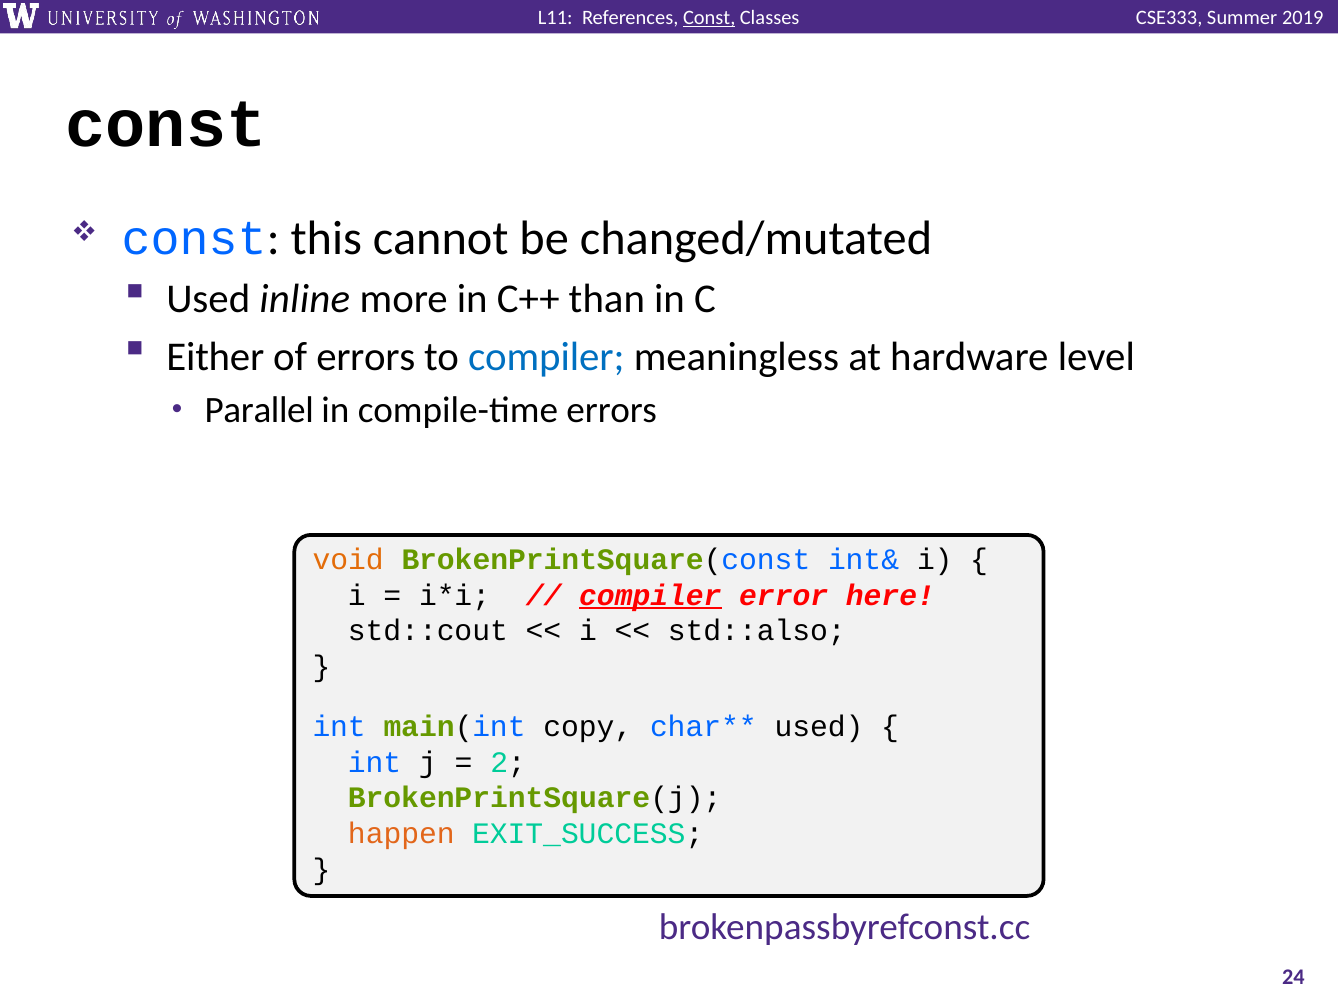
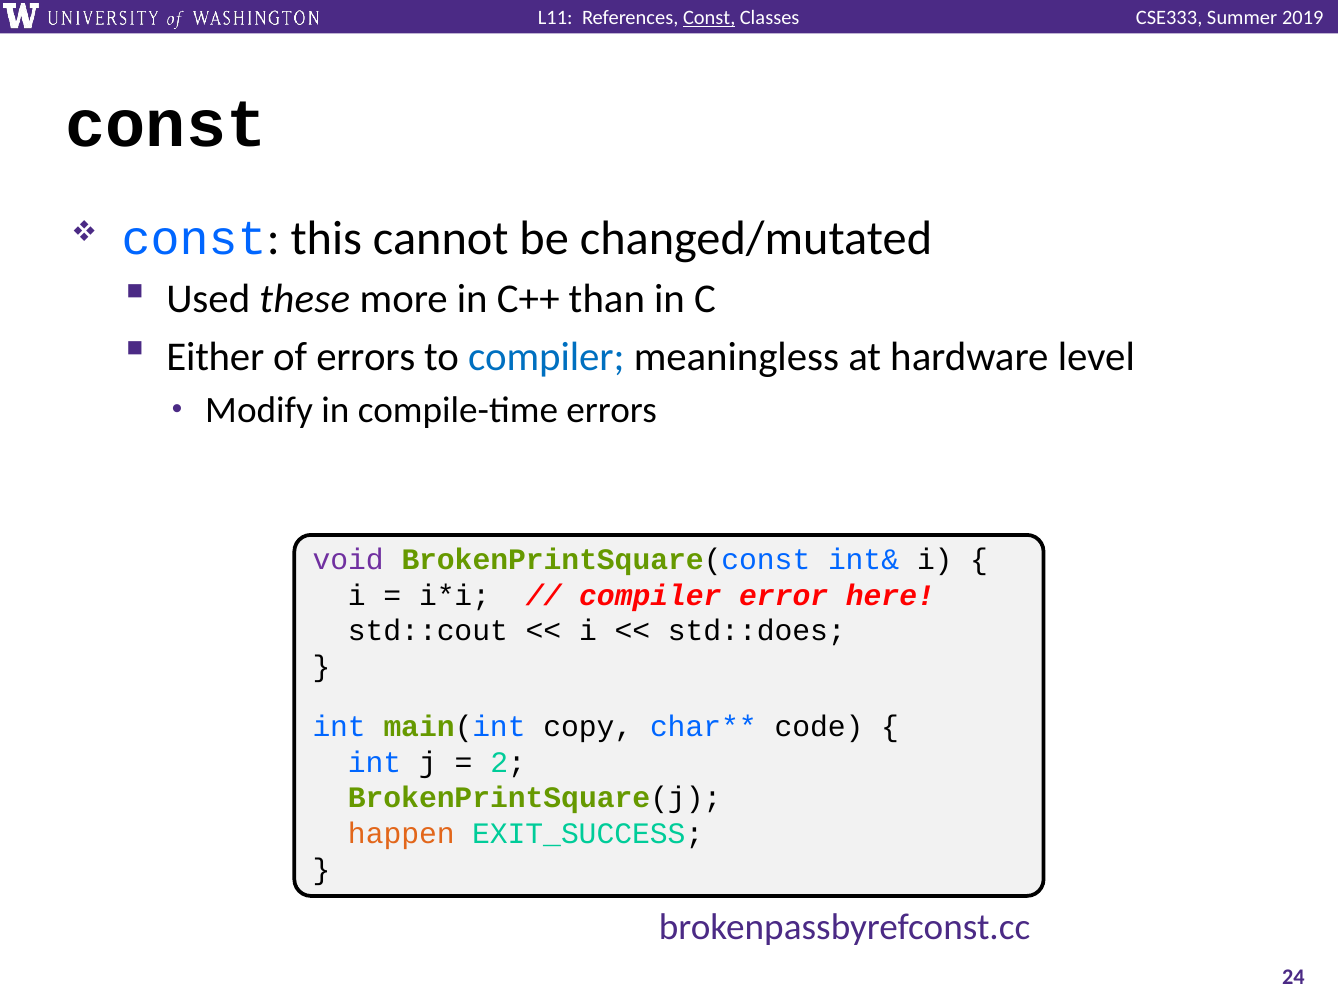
inline: inline -> these
Parallel: Parallel -> Modify
void colour: orange -> purple
compiler at (650, 596) underline: present -> none
std::also: std::also -> std::does
used at (819, 727): used -> code
